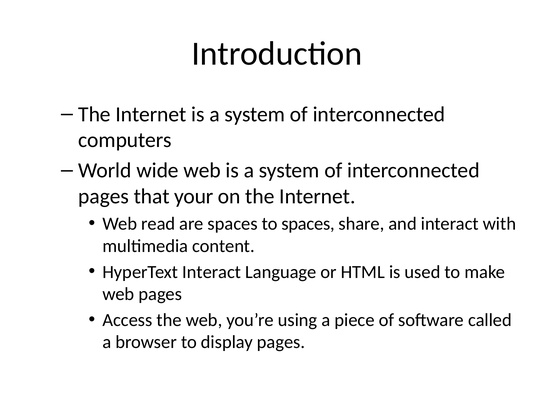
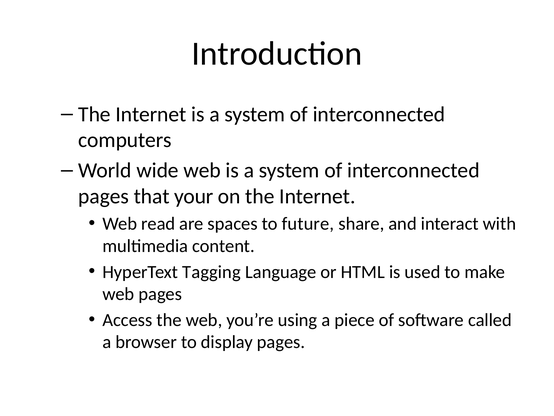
to spaces: spaces -> future
HyperText Interact: Interact -> Tagging
